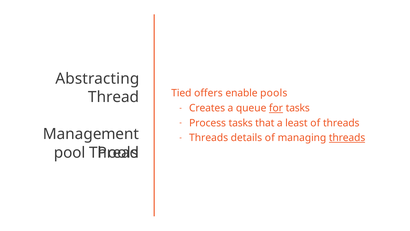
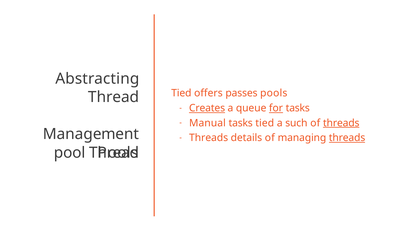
enable: enable -> passes
Creates underline: none -> present
Process: Process -> Manual
tasks that: that -> tied
least: least -> such
threads at (341, 123) underline: none -> present
